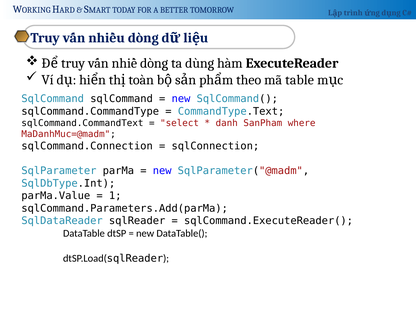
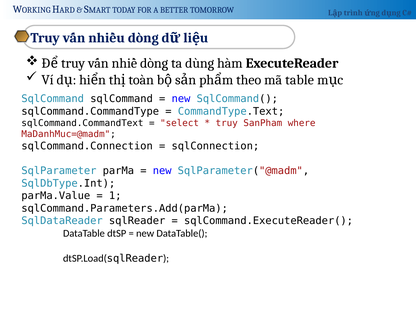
danh at (227, 123): danh -> truy
